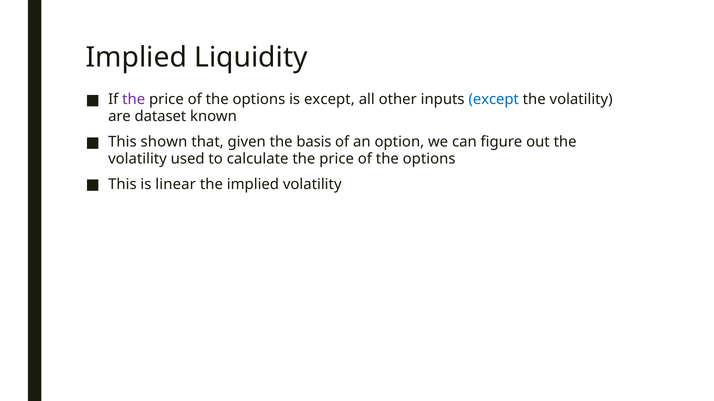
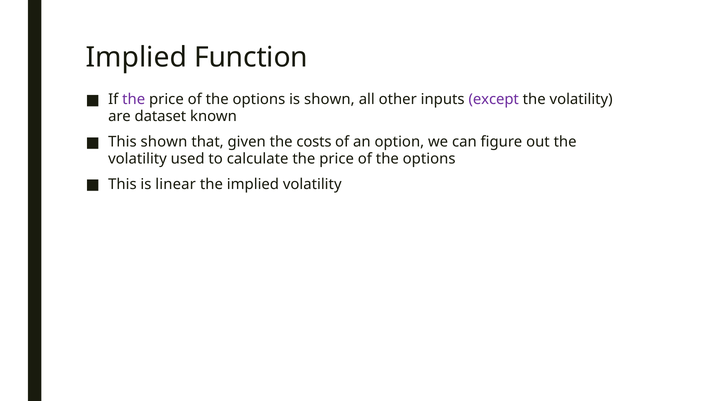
Liquidity: Liquidity -> Function
is except: except -> shown
except at (494, 100) colour: blue -> purple
basis: basis -> costs
